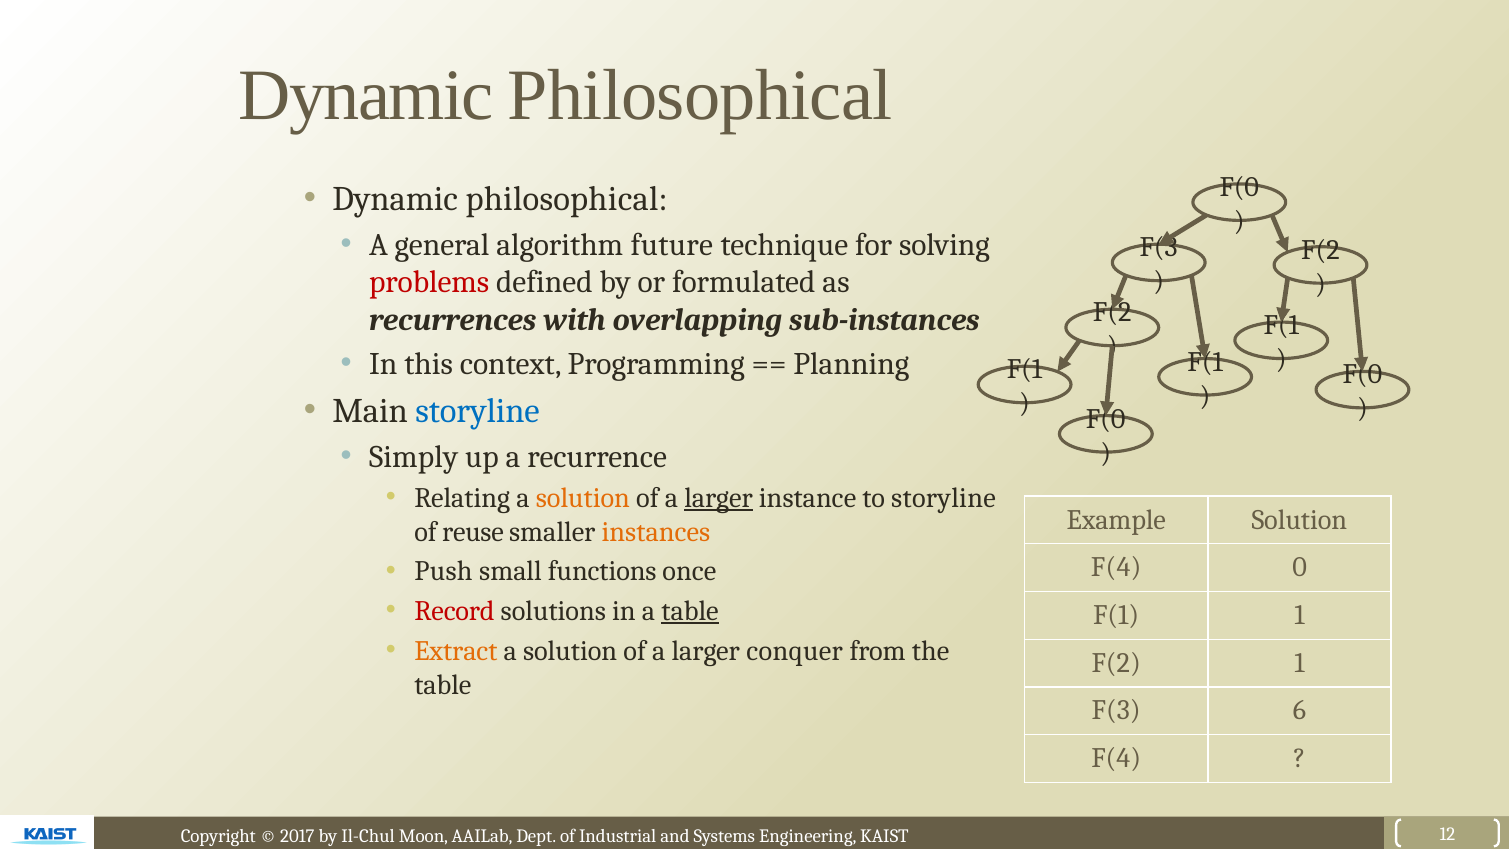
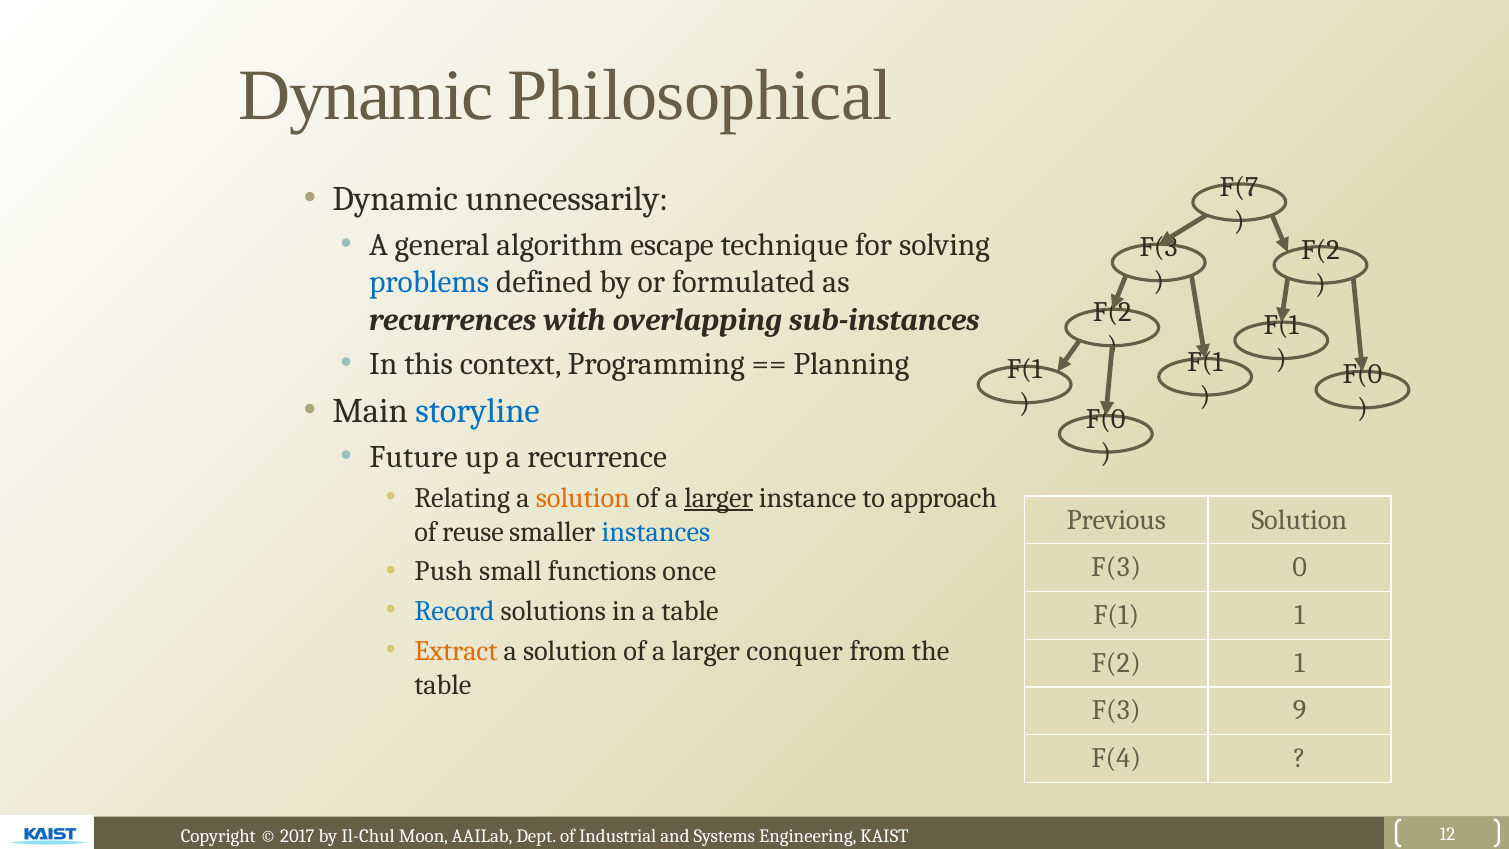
F(0 at (1239, 187): F(0 -> F(7
philosophical at (567, 199): philosophical -> unnecessarily
future: future -> escape
problems colour: red -> blue
Simply: Simply -> Future
to storyline: storyline -> approach
Example: Example -> Previous
instances colour: orange -> blue
F(4 at (1116, 567): F(4 -> F(3
Record colour: red -> blue
table at (690, 611) underline: present -> none
6: 6 -> 9
